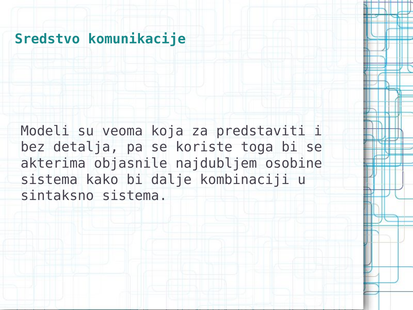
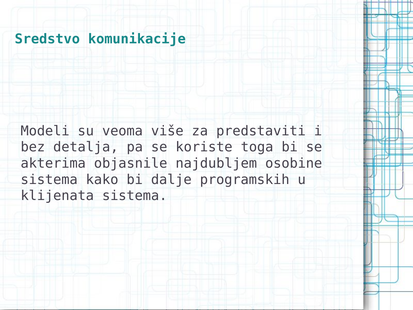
koja: koja -> više
kombinaciji: kombinaciji -> programskih
sintaksno: sintaksno -> klijenata
